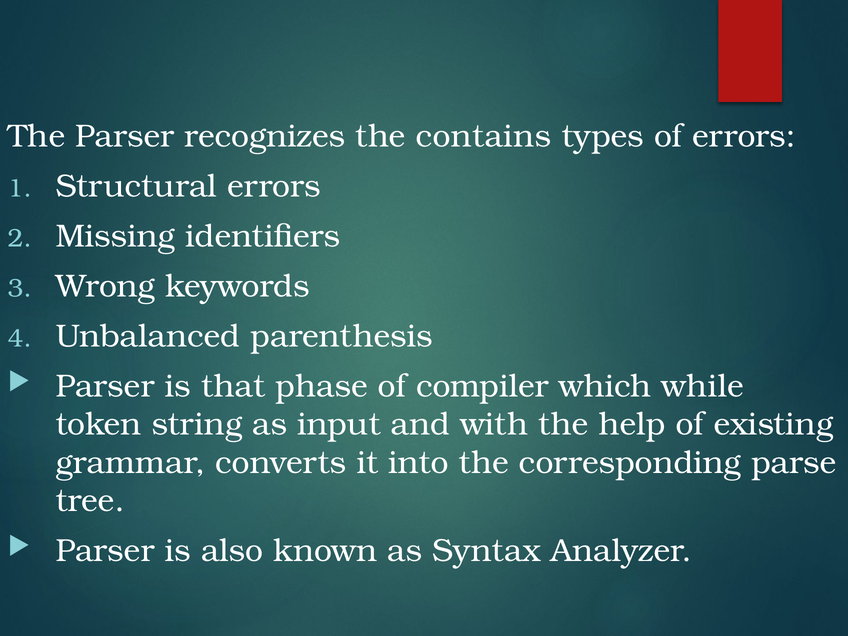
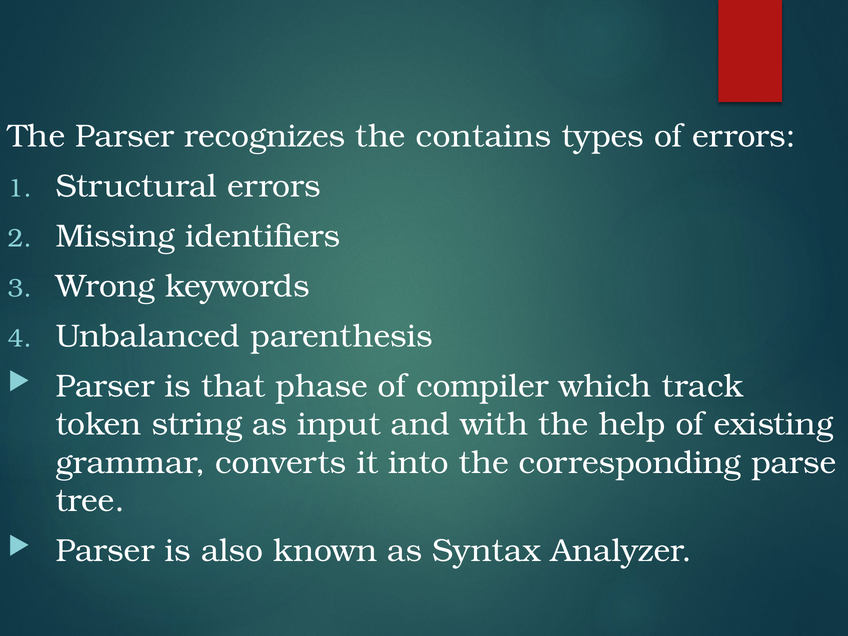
while: while -> track
